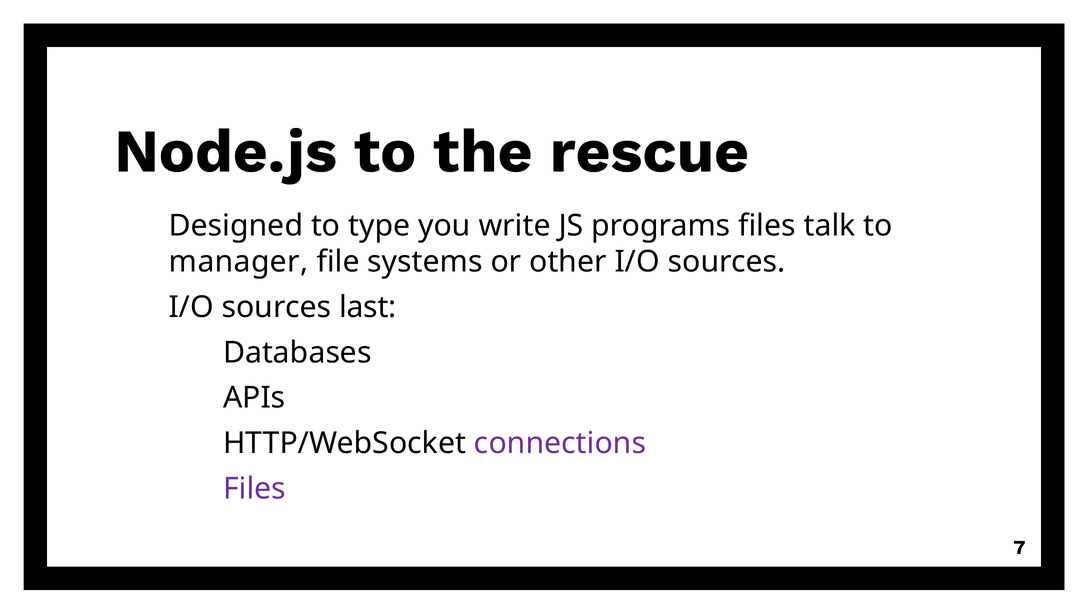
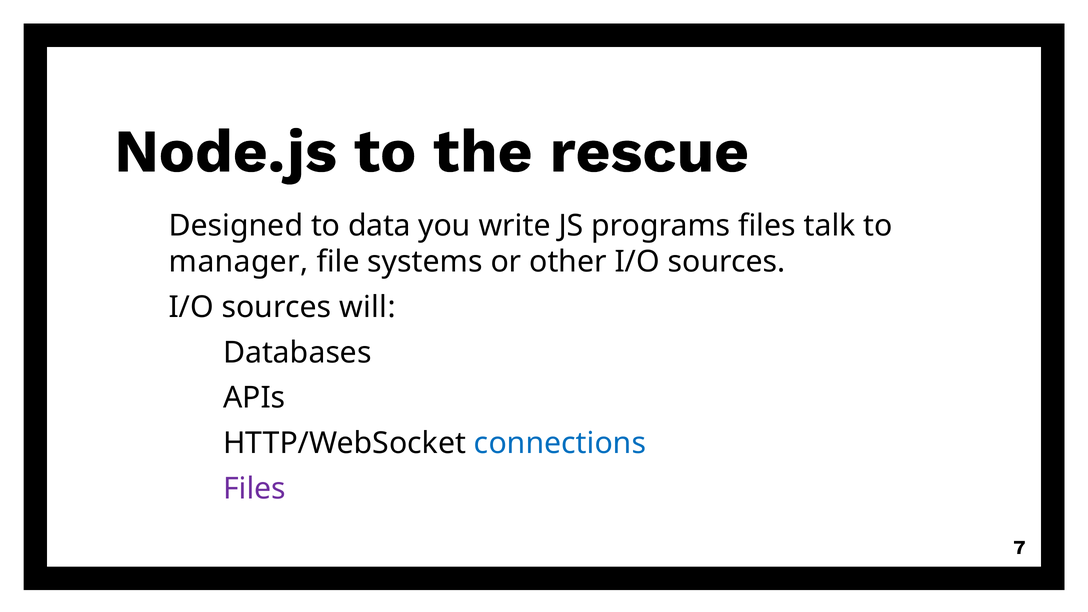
type: type -> data
last: last -> will
connections colour: purple -> blue
